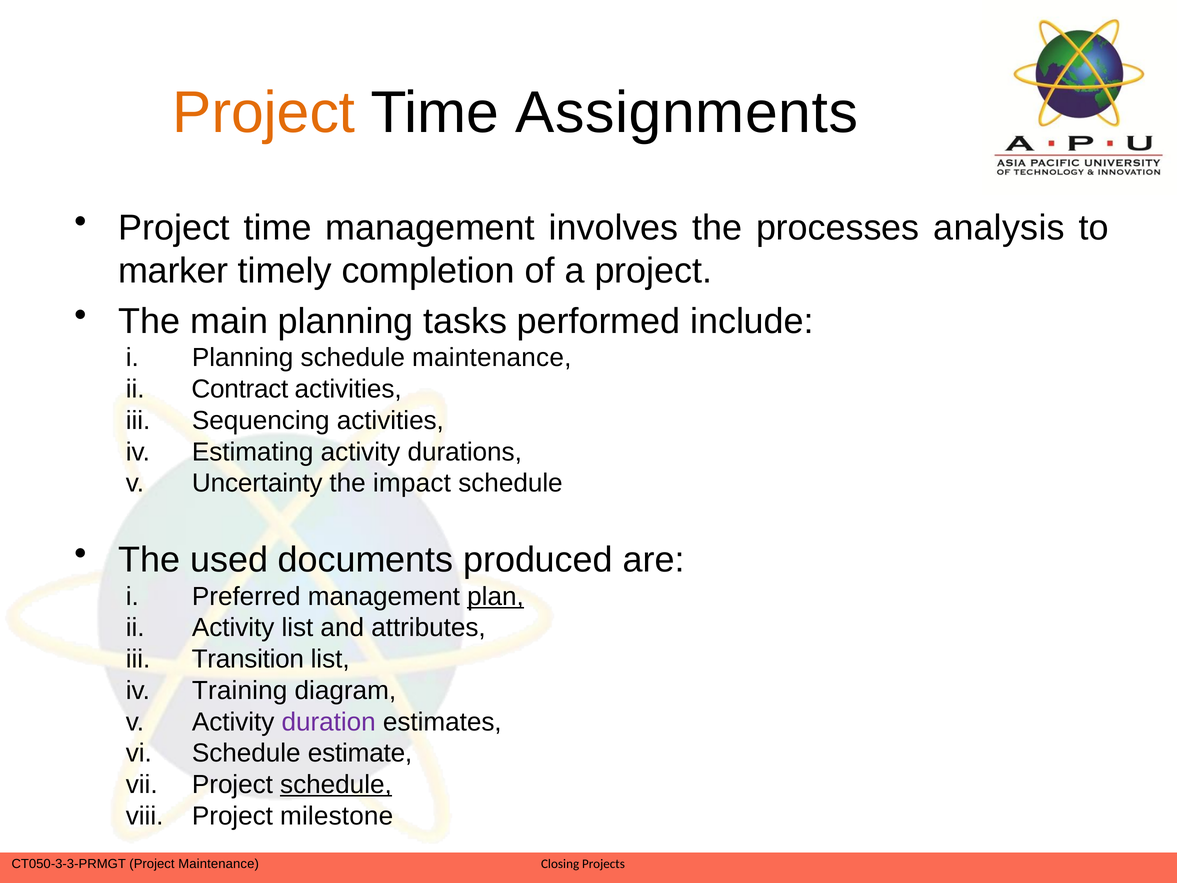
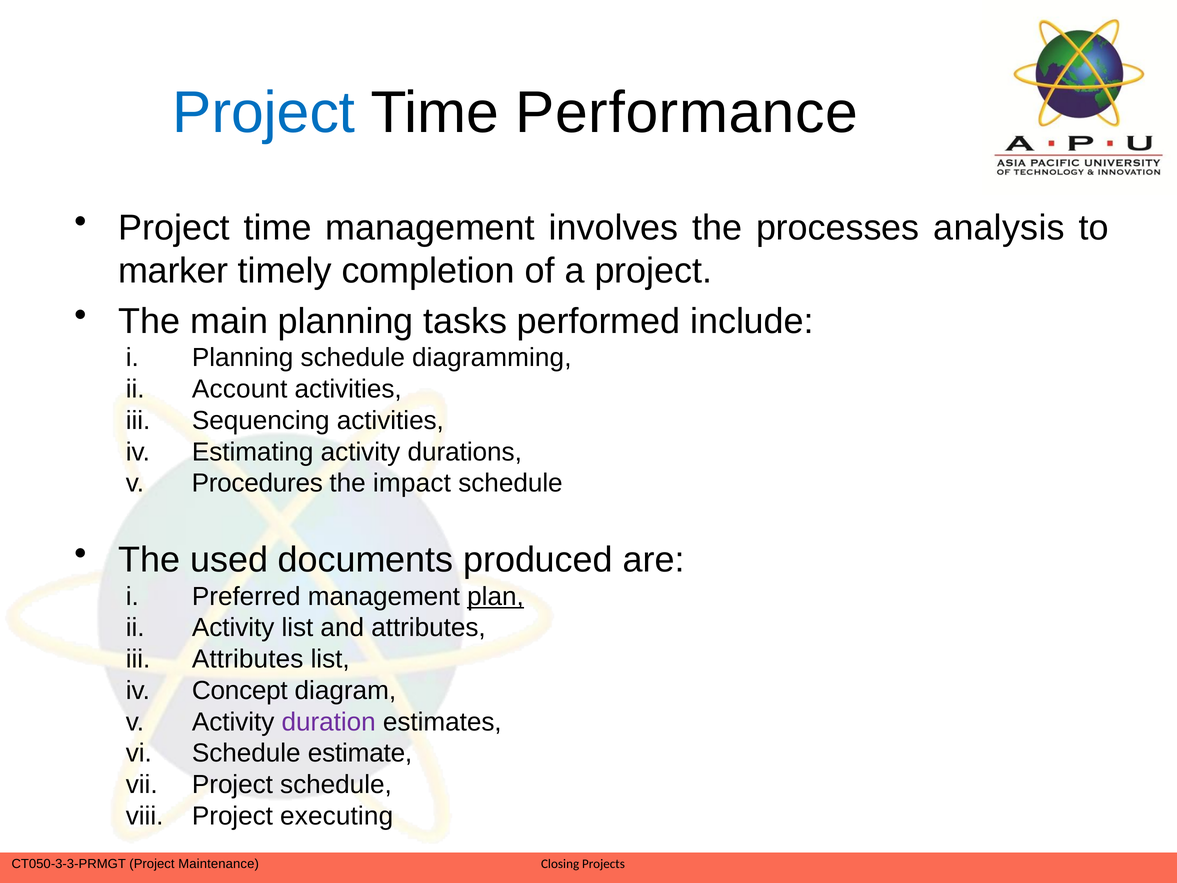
Project at (264, 113) colour: orange -> blue
Assignments: Assignments -> Performance
schedule maintenance: maintenance -> diagramming
Contract: Contract -> Account
Uncertainty: Uncertainty -> Procedures
Transition at (248, 659): Transition -> Attributes
Training: Training -> Concept
schedule at (336, 784) underline: present -> none
milestone: milestone -> executing
